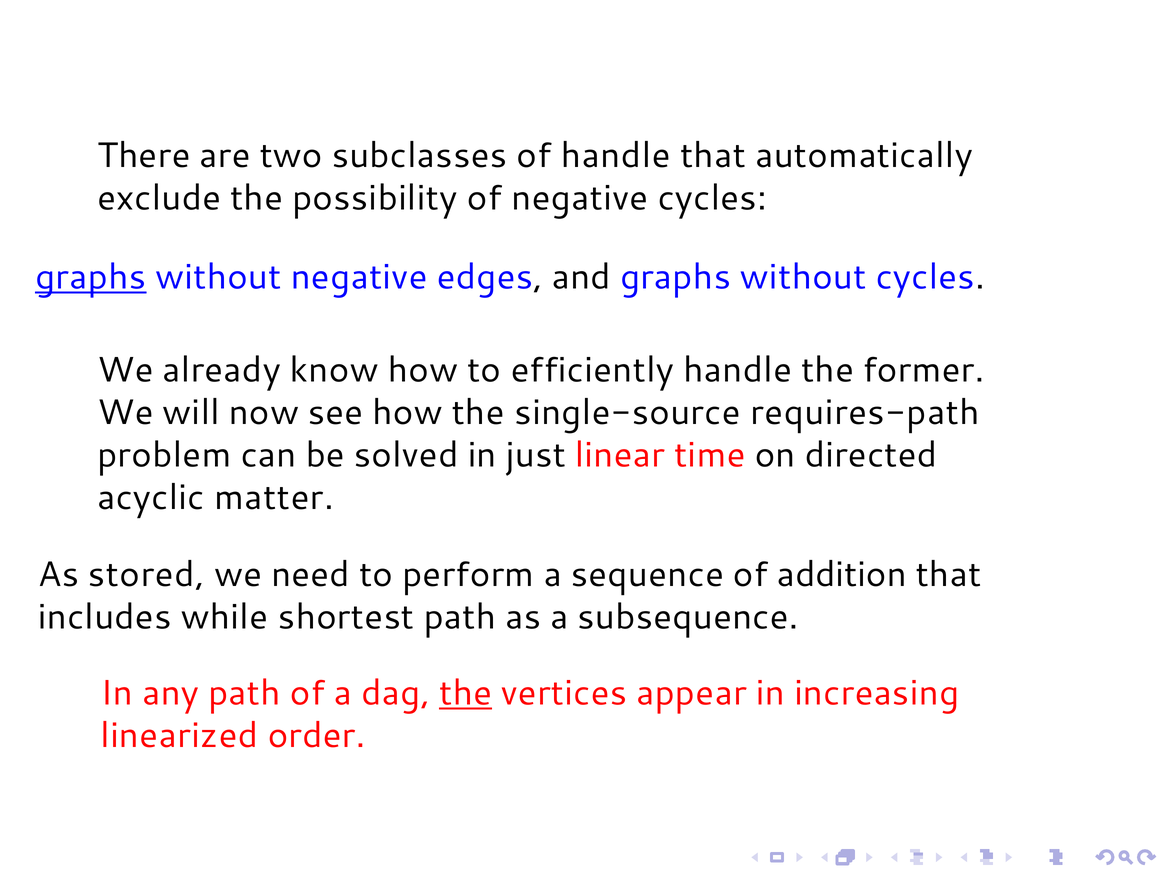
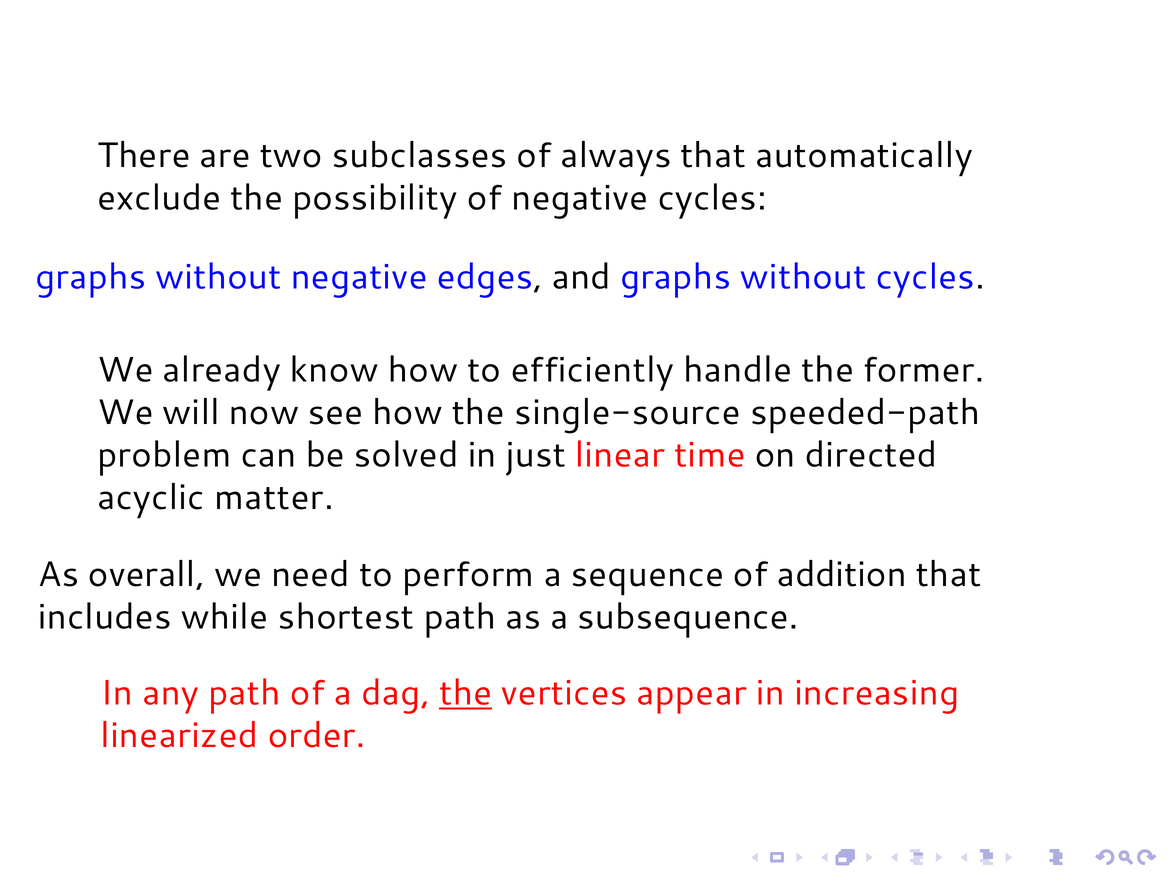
of handle: handle -> always
graphs at (91, 277) underline: present -> none
requires-path: requires-path -> speeded-path
stored: stored -> overall
